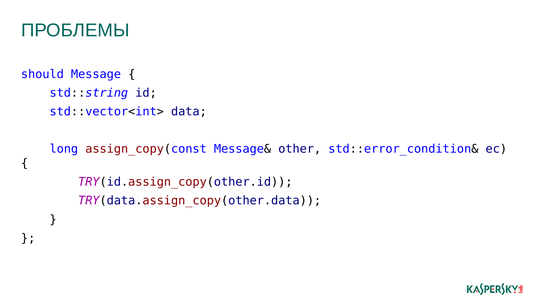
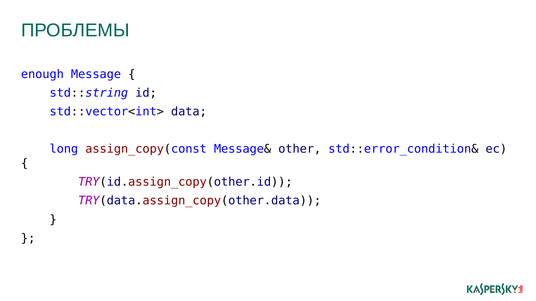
should: should -> enough
